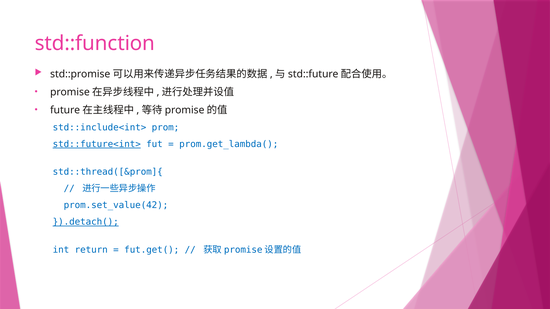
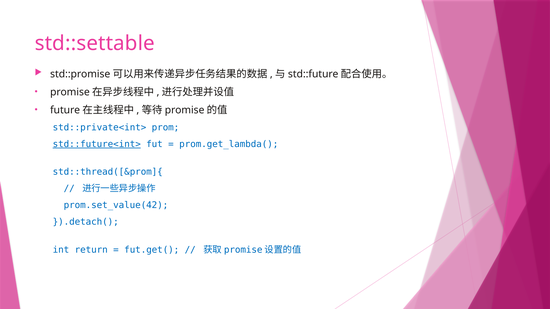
std::function: std::function -> std::settable
std::include<int>: std::include<int> -> std::private<int>
}).detach( underline: present -> none
